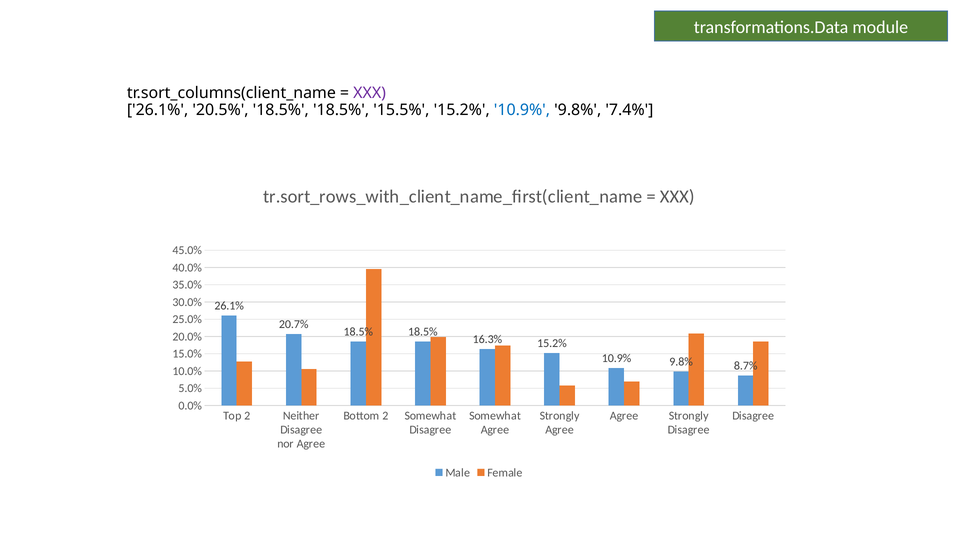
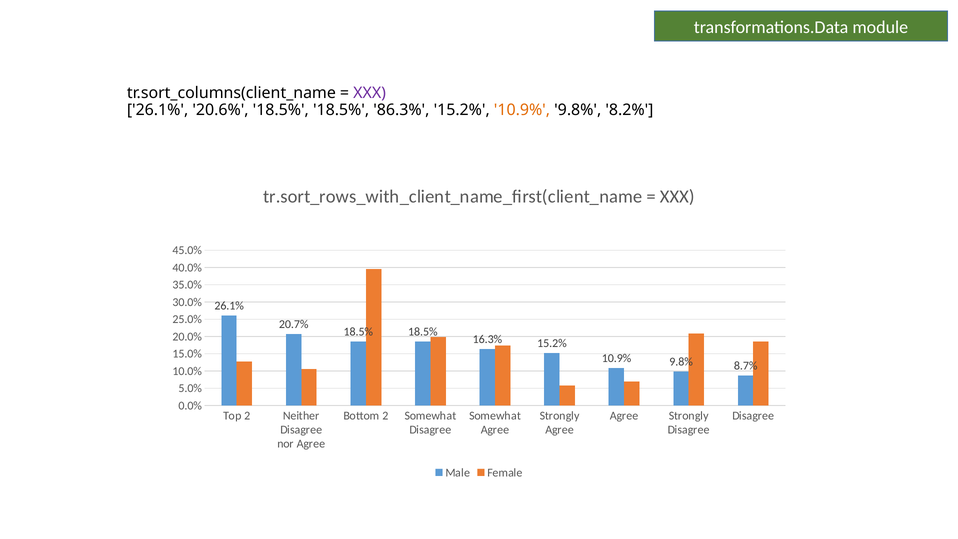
20.5%: 20.5% -> 20.6%
15.5%: 15.5% -> 86.3%
10.9% at (522, 110) colour: blue -> orange
7.4%: 7.4% -> 8.2%
